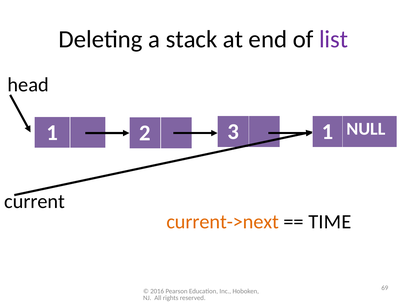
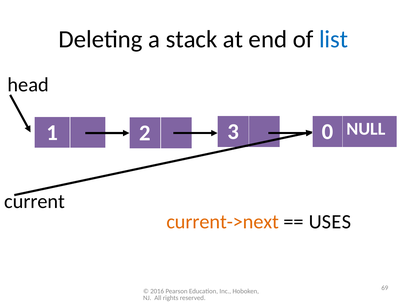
list colour: purple -> blue
1 at (328, 132): 1 -> 0
TIME: TIME -> USES
